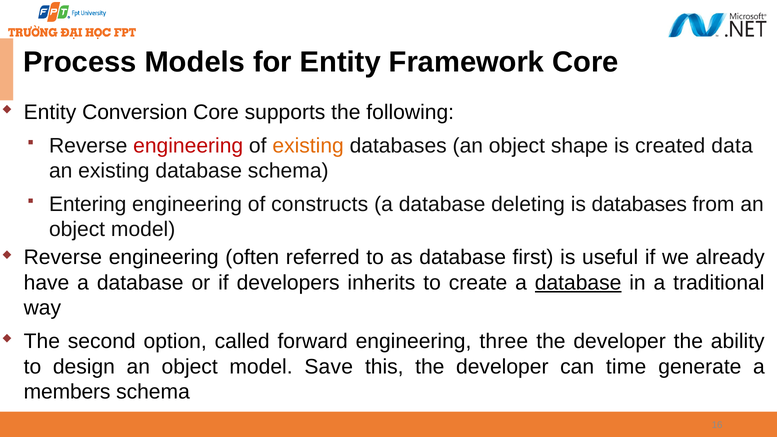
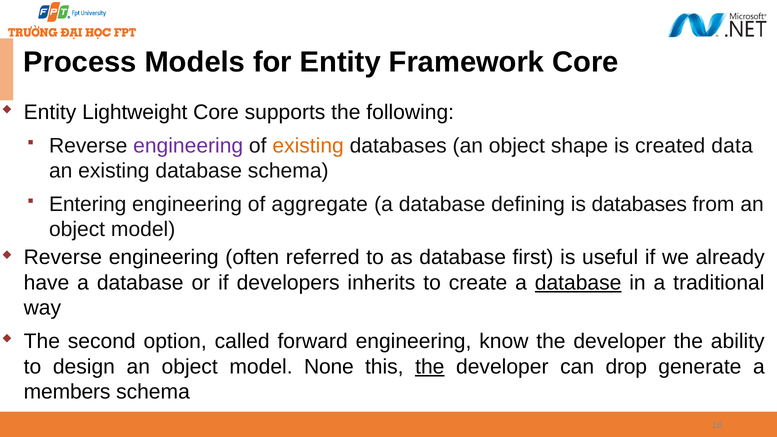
Conversion: Conversion -> Lightweight
engineering at (188, 146) colour: red -> purple
constructs: constructs -> aggregate
deleting: deleting -> defining
three: three -> know
Save: Save -> None
the at (430, 367) underline: none -> present
time: time -> drop
